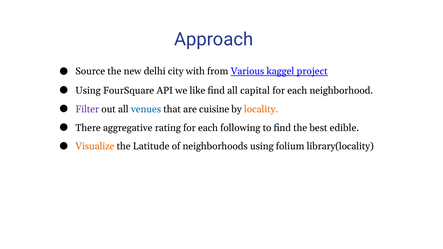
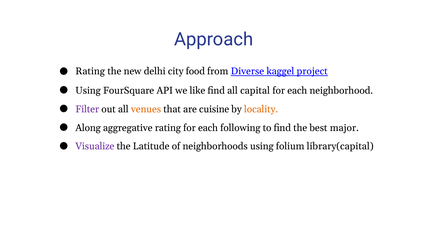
Source at (90, 71): Source -> Rating
with: with -> food
Various: Various -> Diverse
venues colour: blue -> orange
There: There -> Along
edible: edible -> major
Visualize colour: orange -> purple
library(locality: library(locality -> library(capital
